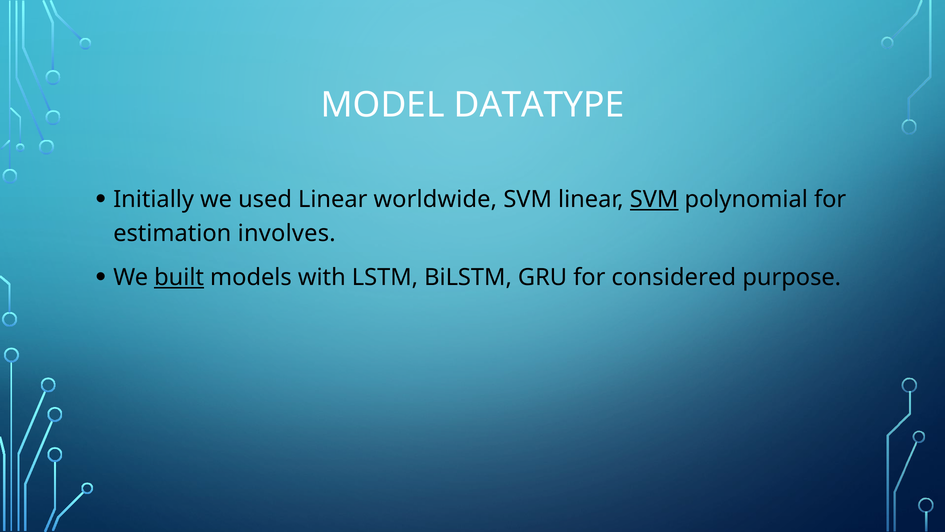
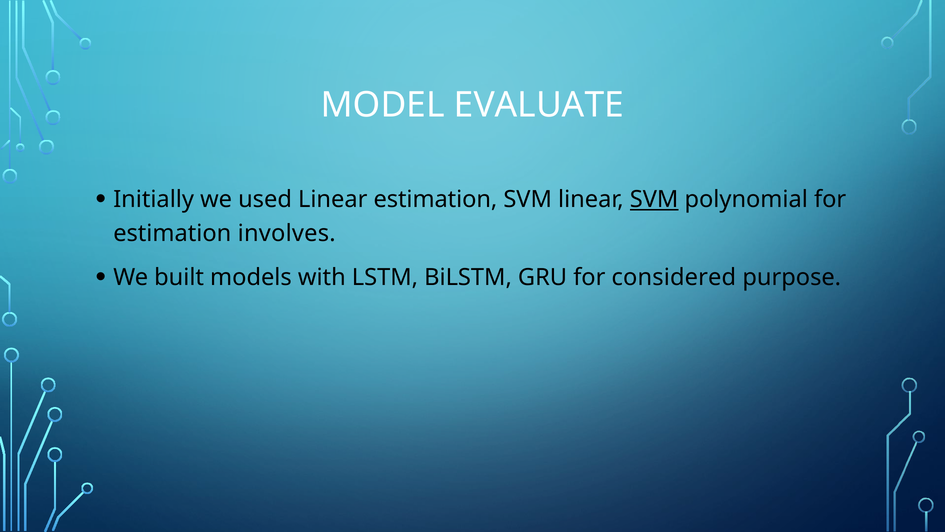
DATATYPE: DATATYPE -> EVALUATE
Linear worldwide: worldwide -> estimation
built underline: present -> none
